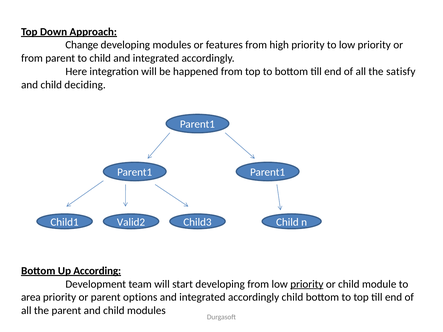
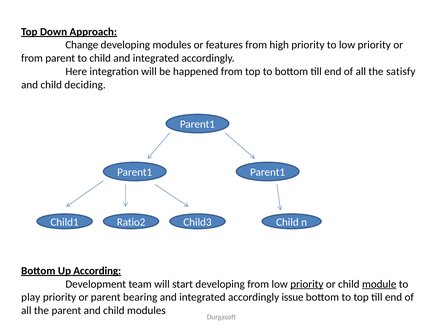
Valid2: Valid2 -> Ratio2
module underline: none -> present
area: area -> play
options: options -> bearing
accordingly child: child -> issue
